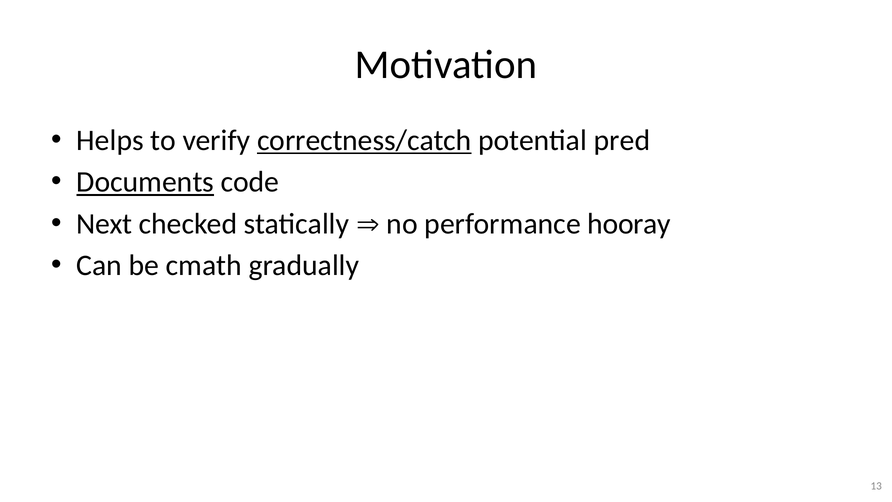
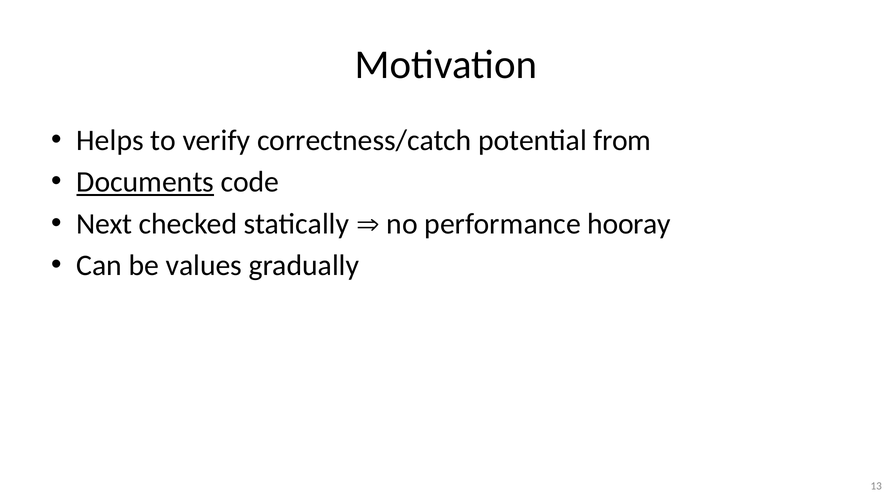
correctness/catch underline: present -> none
pred: pred -> from
cmath: cmath -> values
